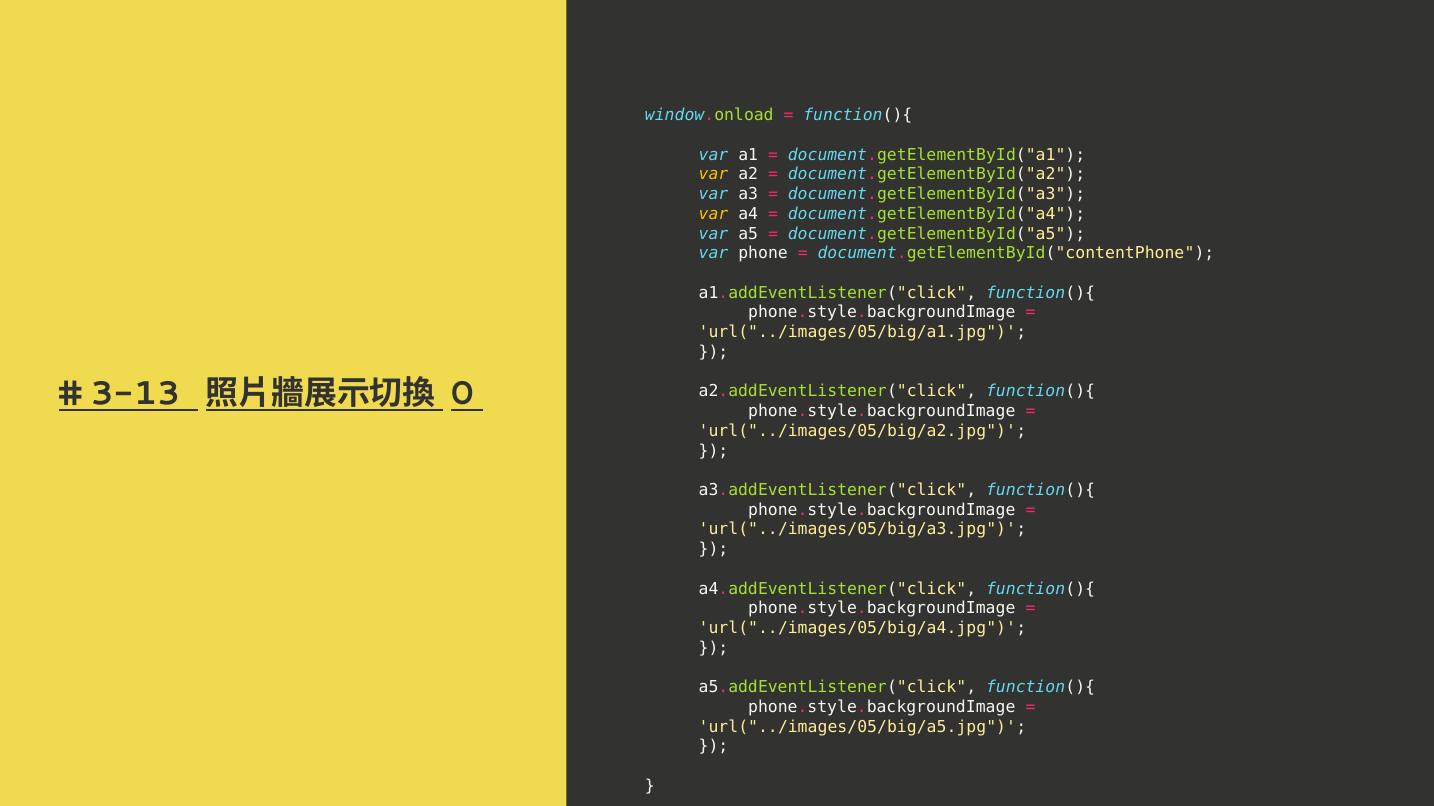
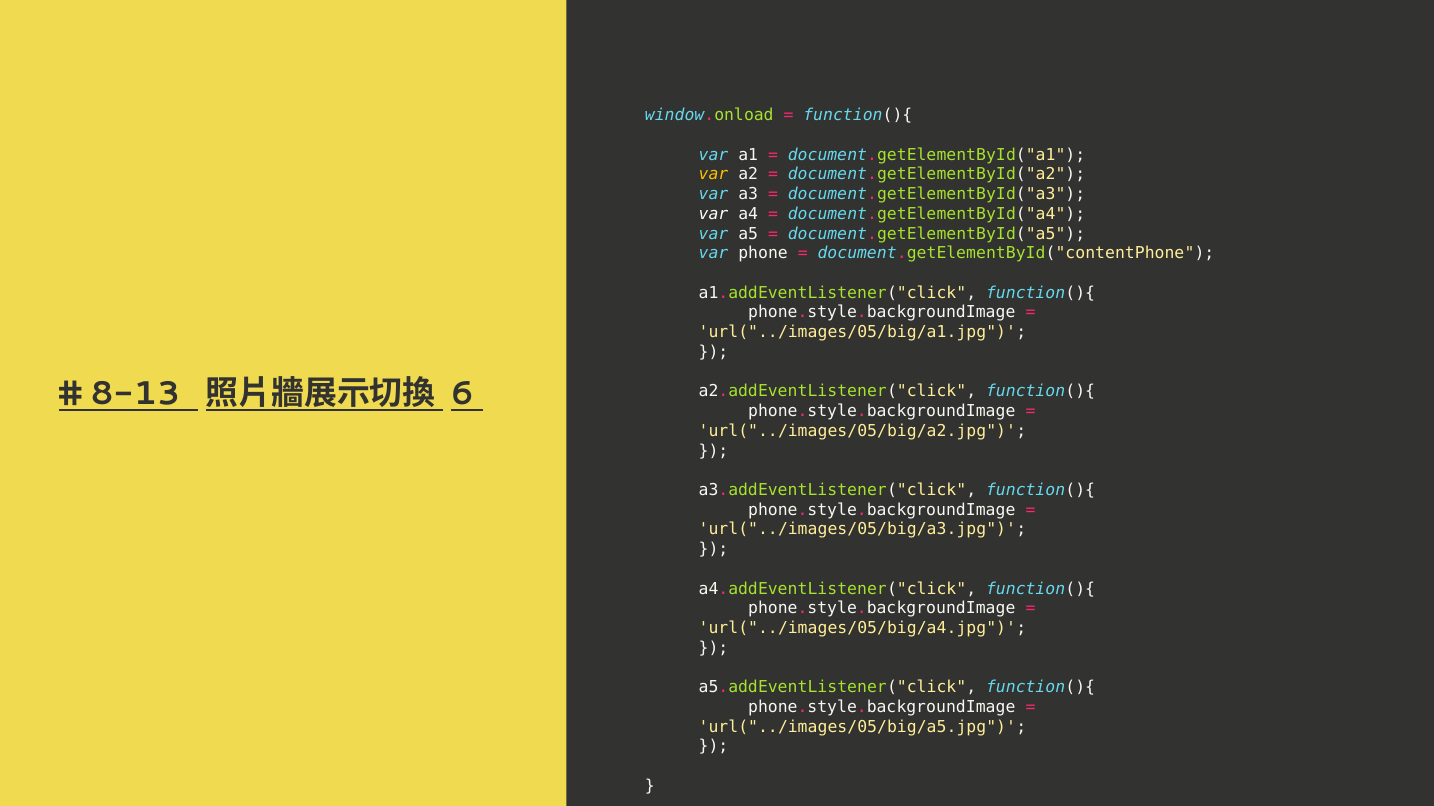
var at (713, 214) colour: yellow -> white
3-13: 3-13 -> 8-13
0: 0 -> 6
